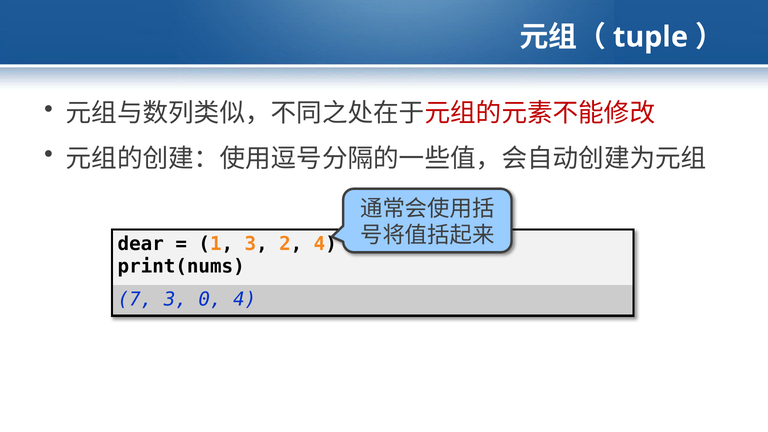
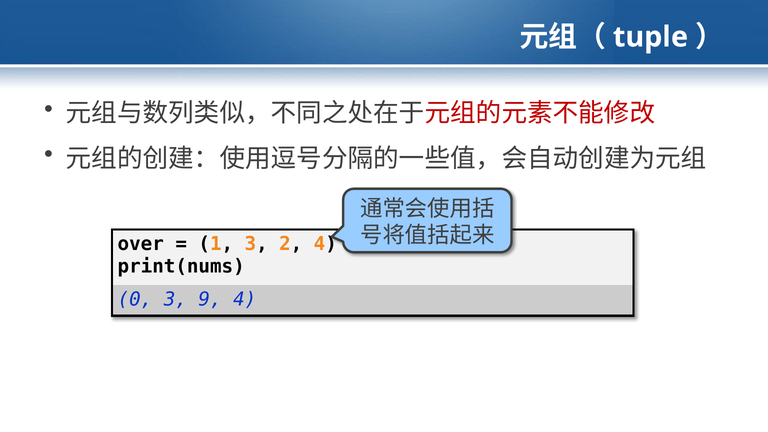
dear: dear -> over
7: 7 -> 0
0: 0 -> 9
